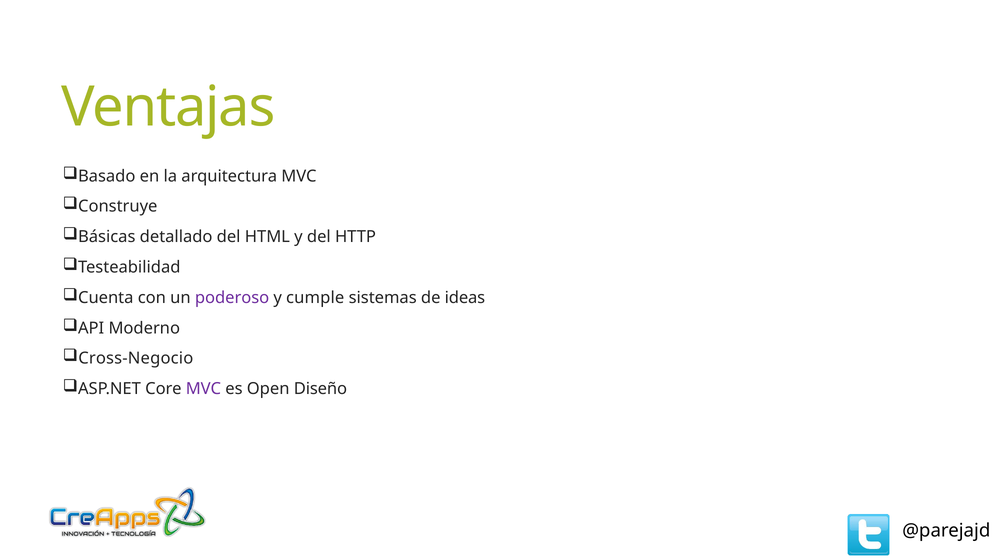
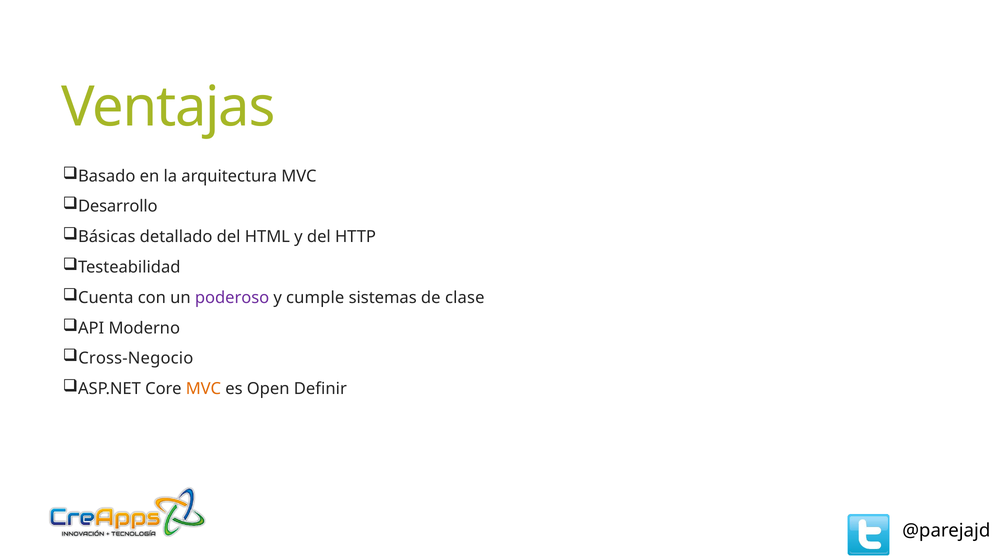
Construye: Construye -> Desarrollo
ideas: ideas -> clase
MVC at (203, 389) colour: purple -> orange
Diseño: Diseño -> Definir
